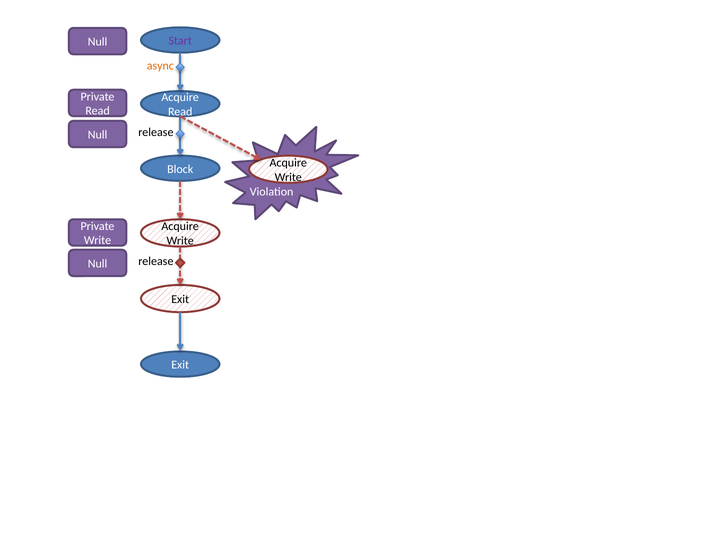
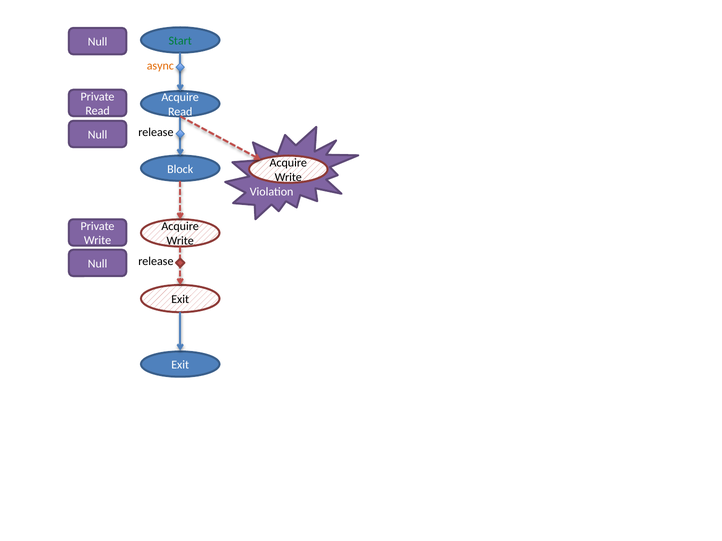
Start colour: purple -> green
